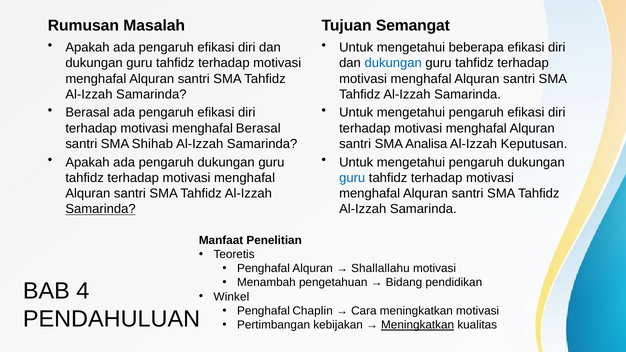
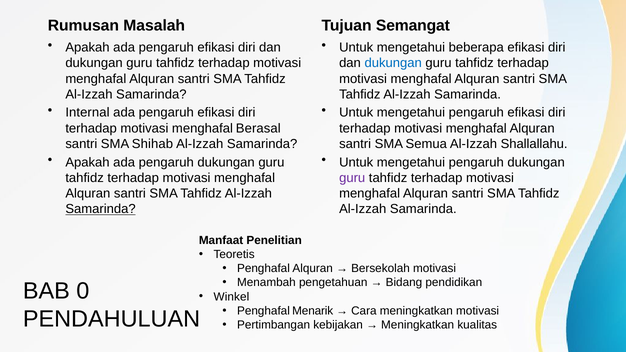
Berasal at (87, 113): Berasal -> Internal
Analisa: Analisa -> Semua
Keputusan: Keputusan -> Shallallahu
guru at (352, 178) colour: blue -> purple
Shallallahu: Shallallahu -> Bersekolah
4: 4 -> 0
Chaplin: Chaplin -> Menarik
Meningkatkan at (418, 325) underline: present -> none
